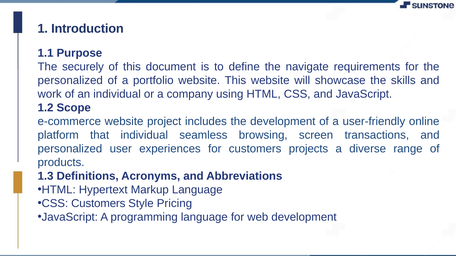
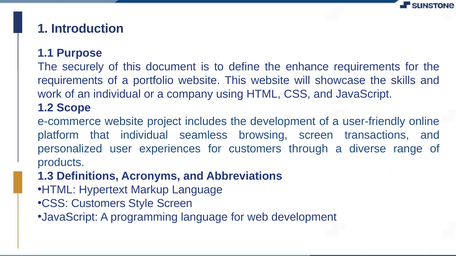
navigate: navigate -> enhance
personalized at (70, 81): personalized -> requirements
projects: projects -> through
Style Pricing: Pricing -> Screen
